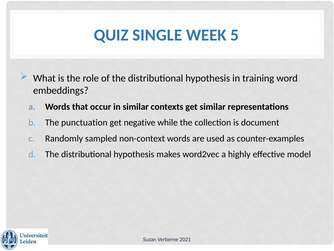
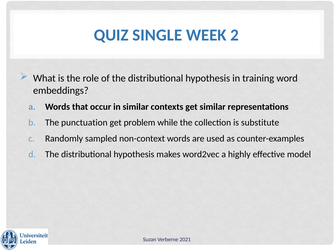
5: 5 -> 2
negative: negative -> problem
document: document -> substitute
